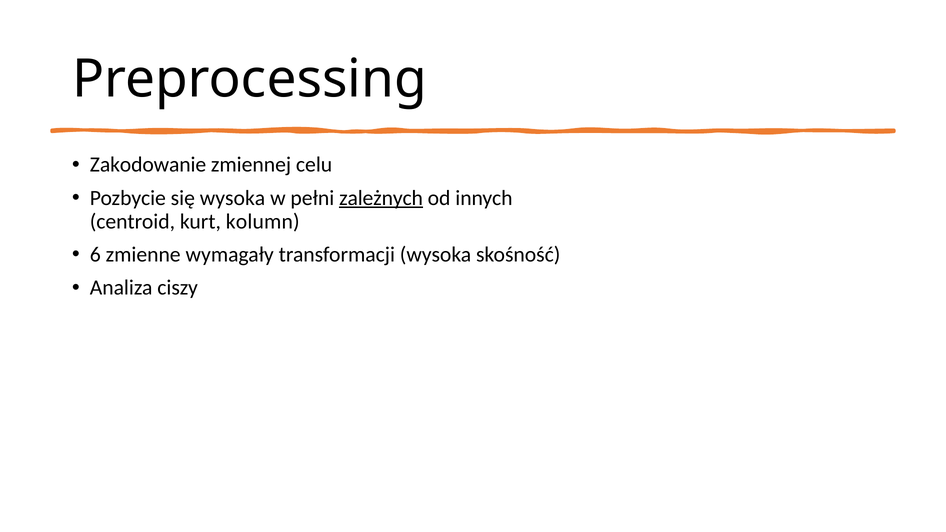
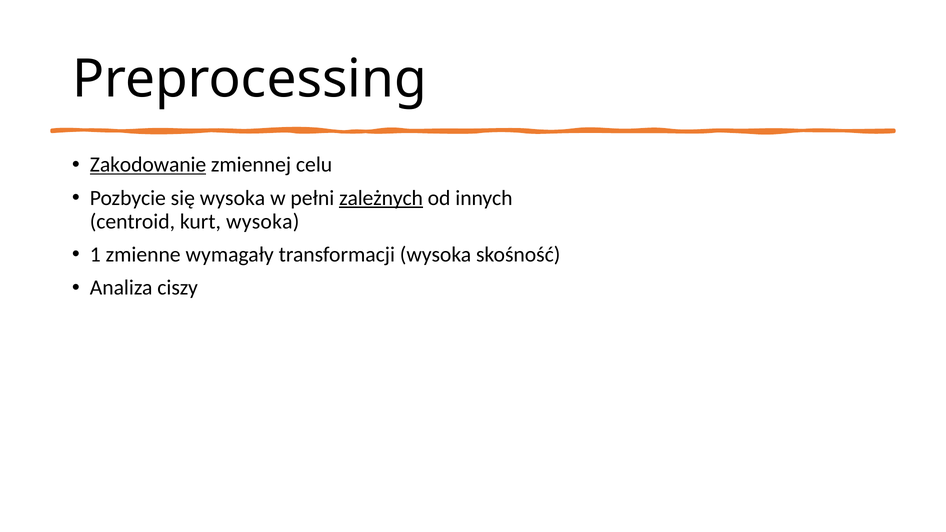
Zakodowanie underline: none -> present
kurt kolumn: kolumn -> wysoka
6: 6 -> 1
